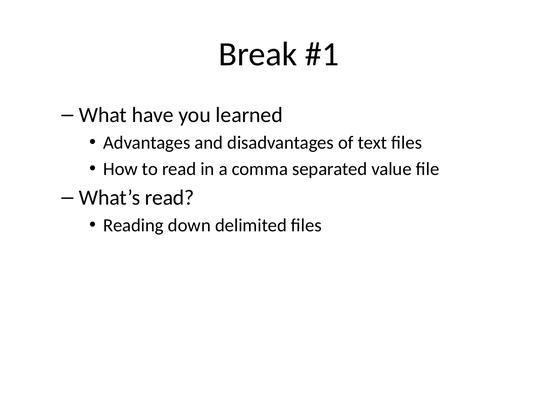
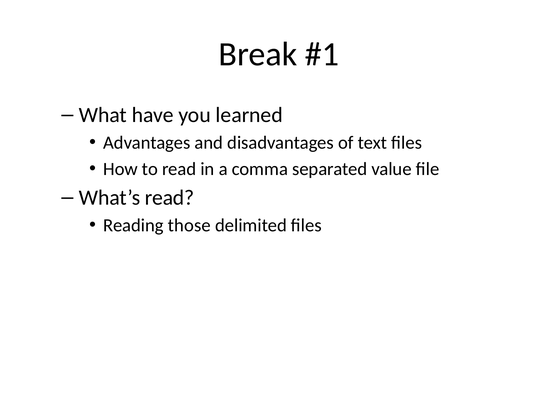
down: down -> those
